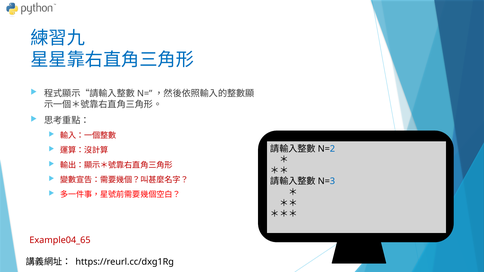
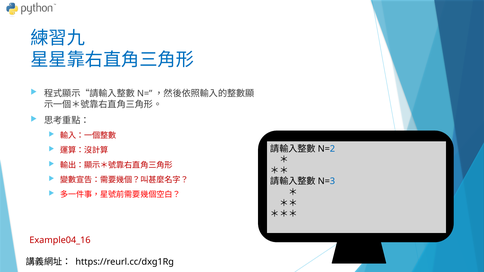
Example04_65: Example04_65 -> Example04_16
